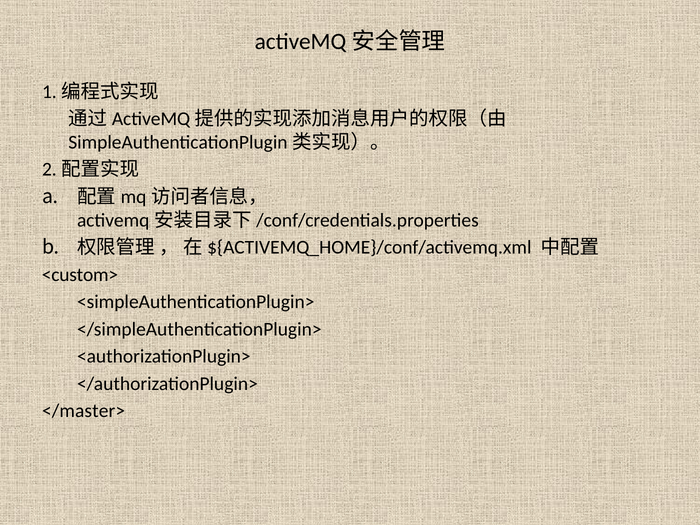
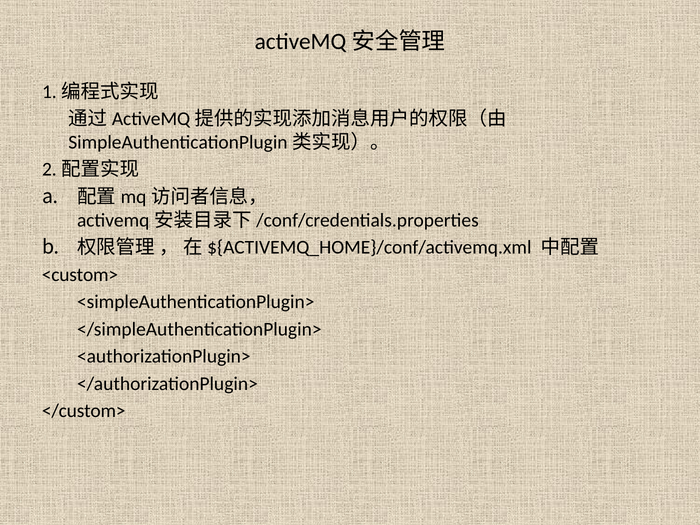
</master>: </master> -> </custom>
